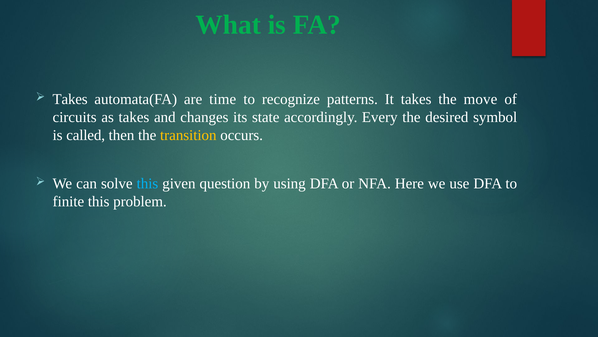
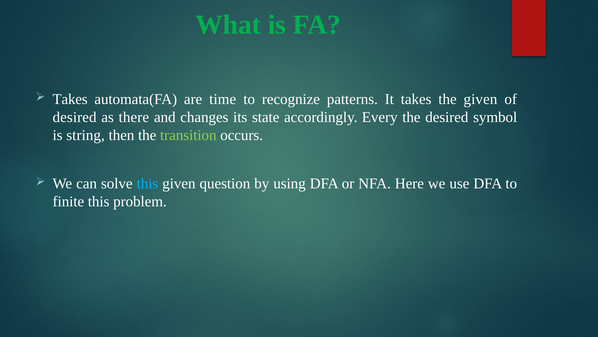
the move: move -> given
circuits at (75, 117): circuits -> desired
as takes: takes -> there
called: called -> string
transition colour: yellow -> light green
